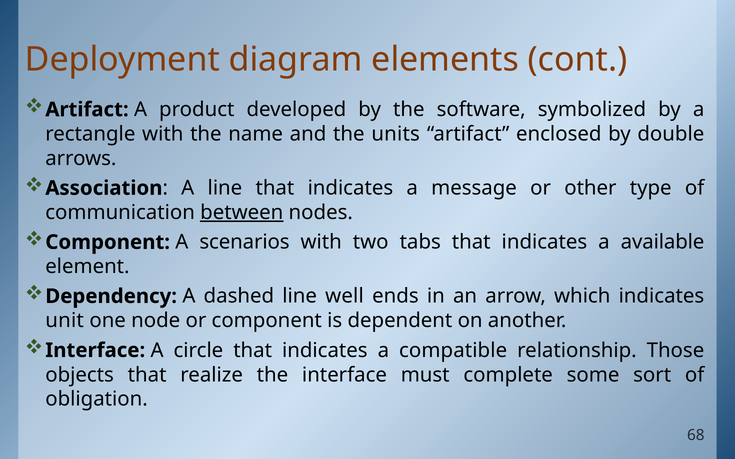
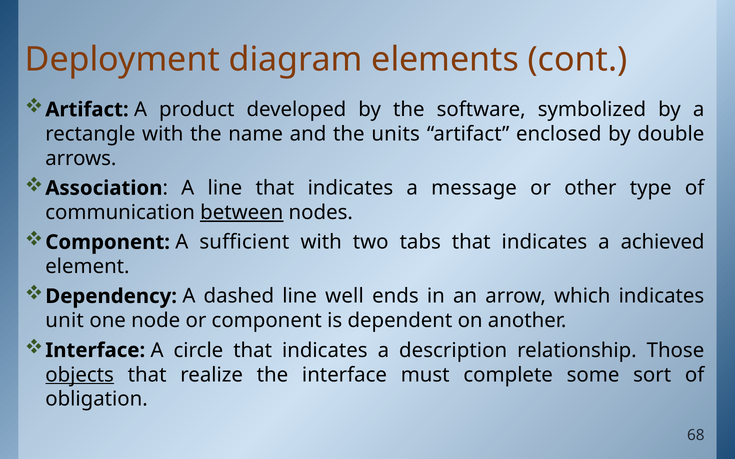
scenarios: scenarios -> sufficient
available: available -> achieved
compatible: compatible -> description
objects underline: none -> present
